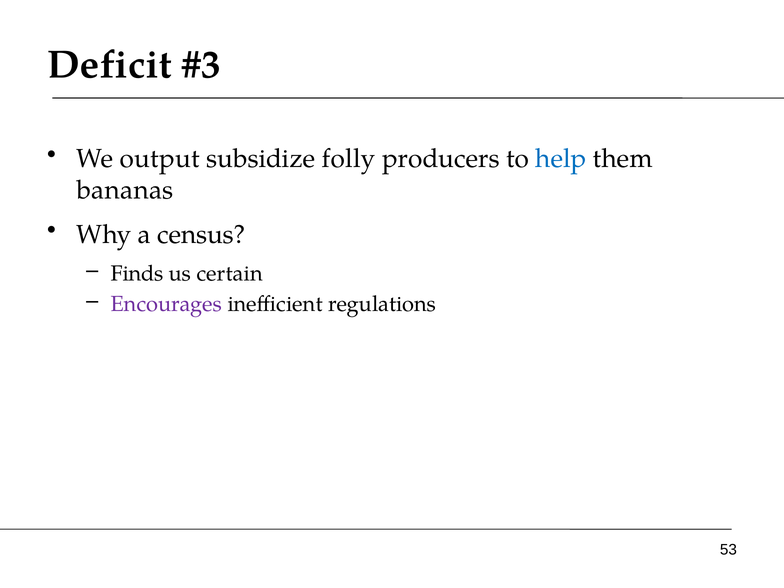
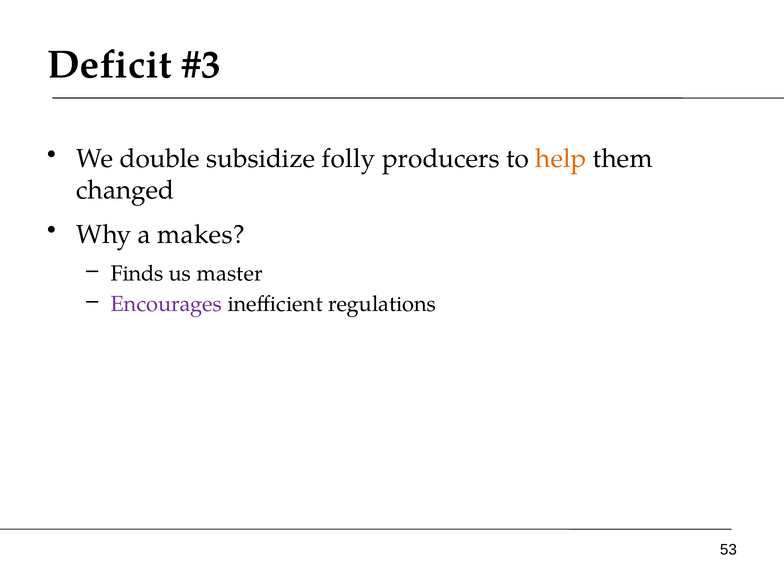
output: output -> double
help colour: blue -> orange
bananas: bananas -> changed
census: census -> makes
certain: certain -> master
